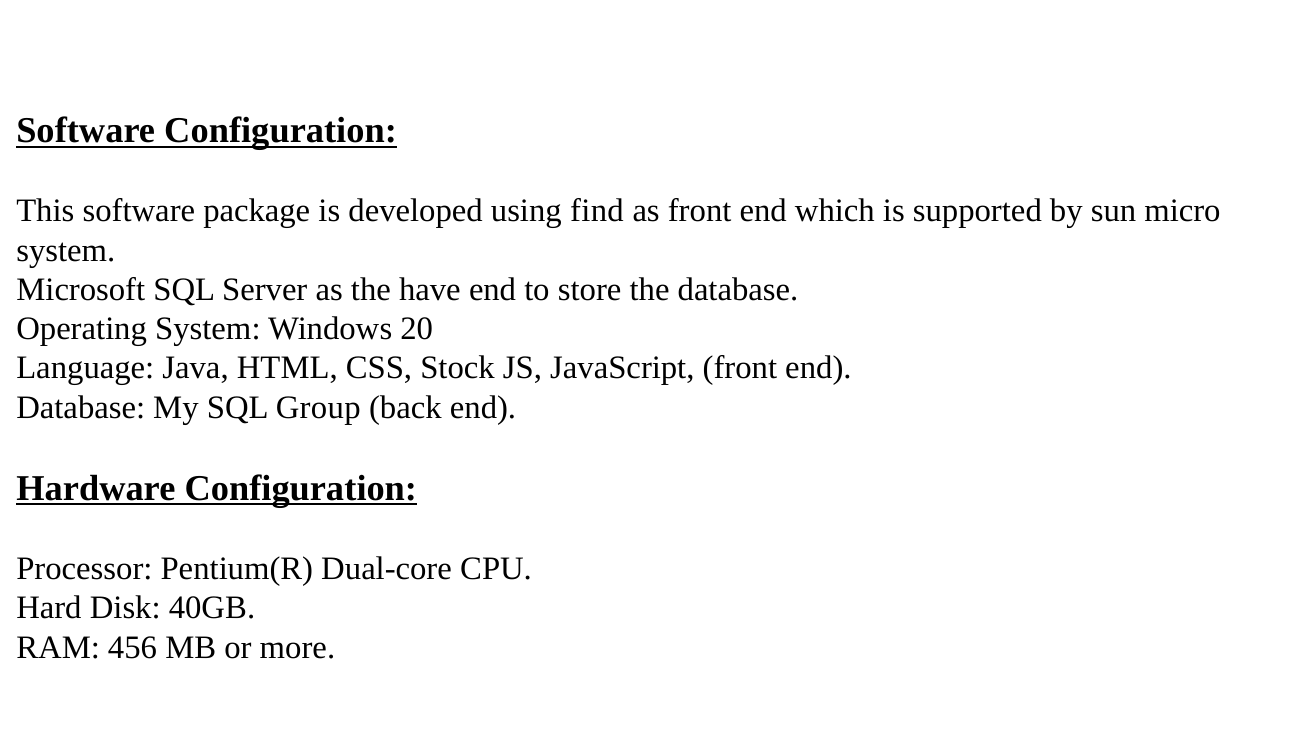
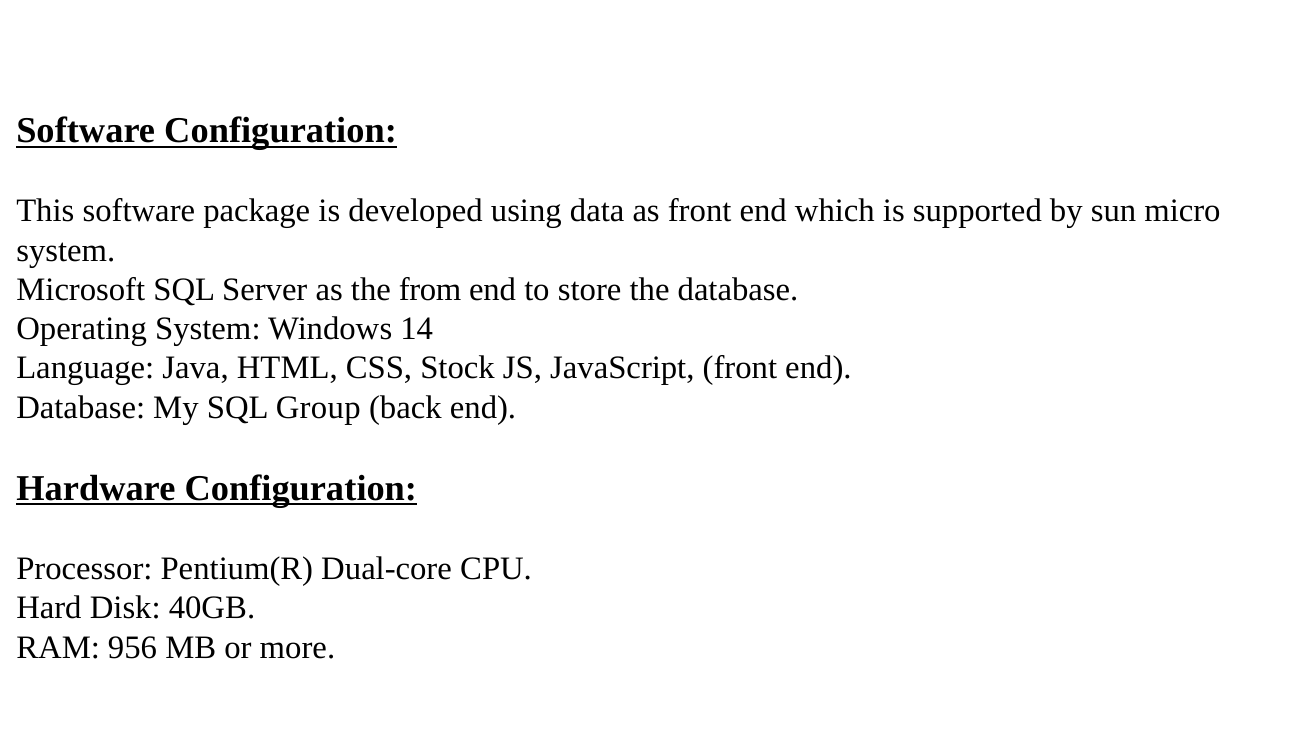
find: find -> data
have: have -> from
20: 20 -> 14
456: 456 -> 956
